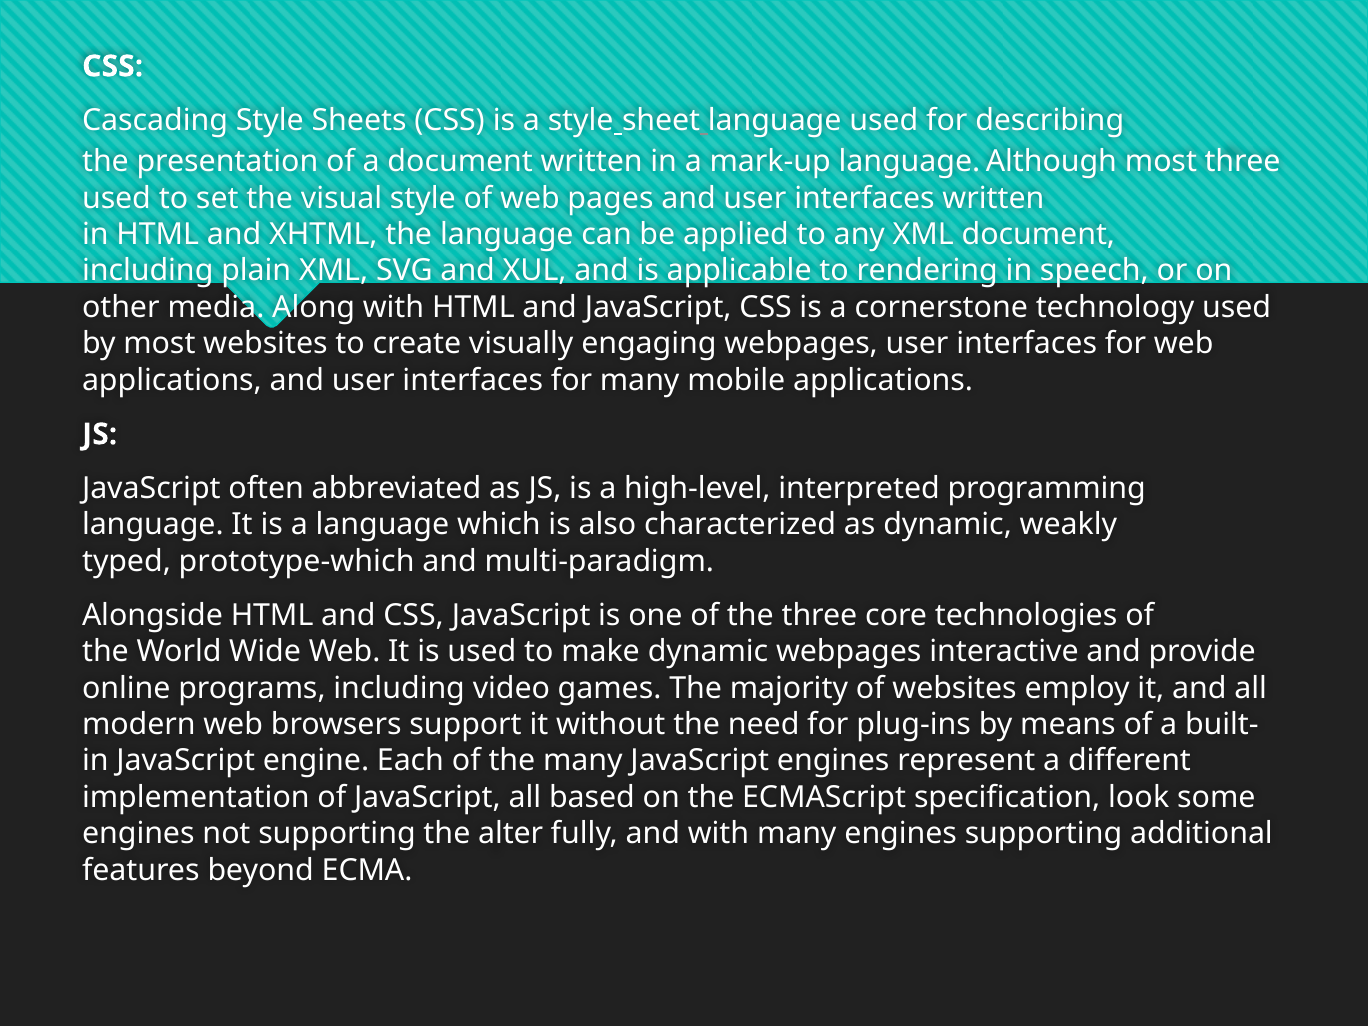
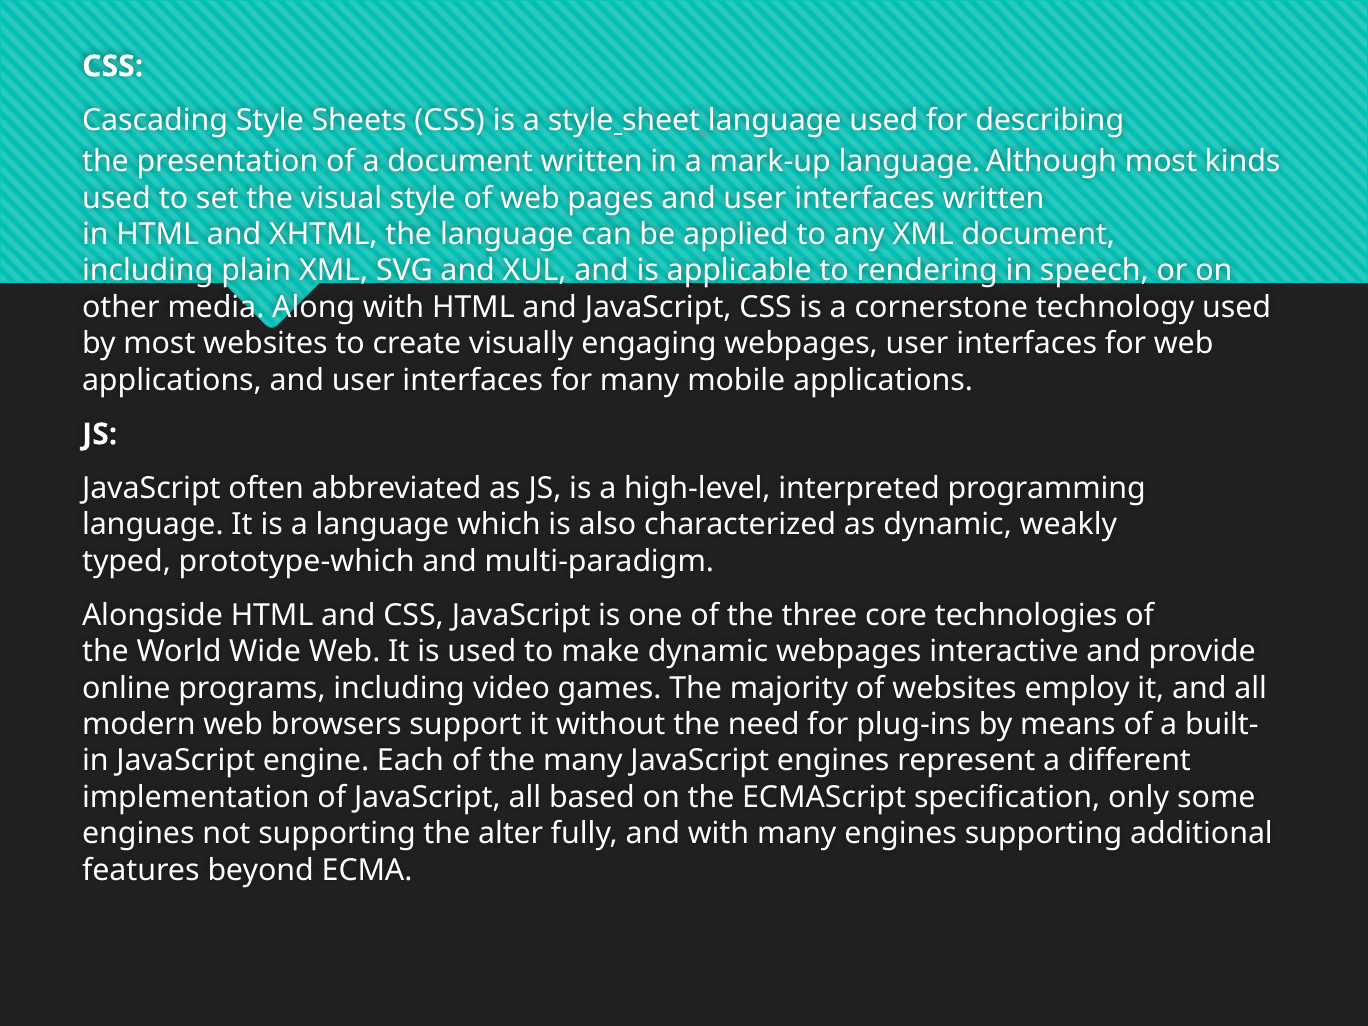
most three: three -> kinds
look: look -> only
